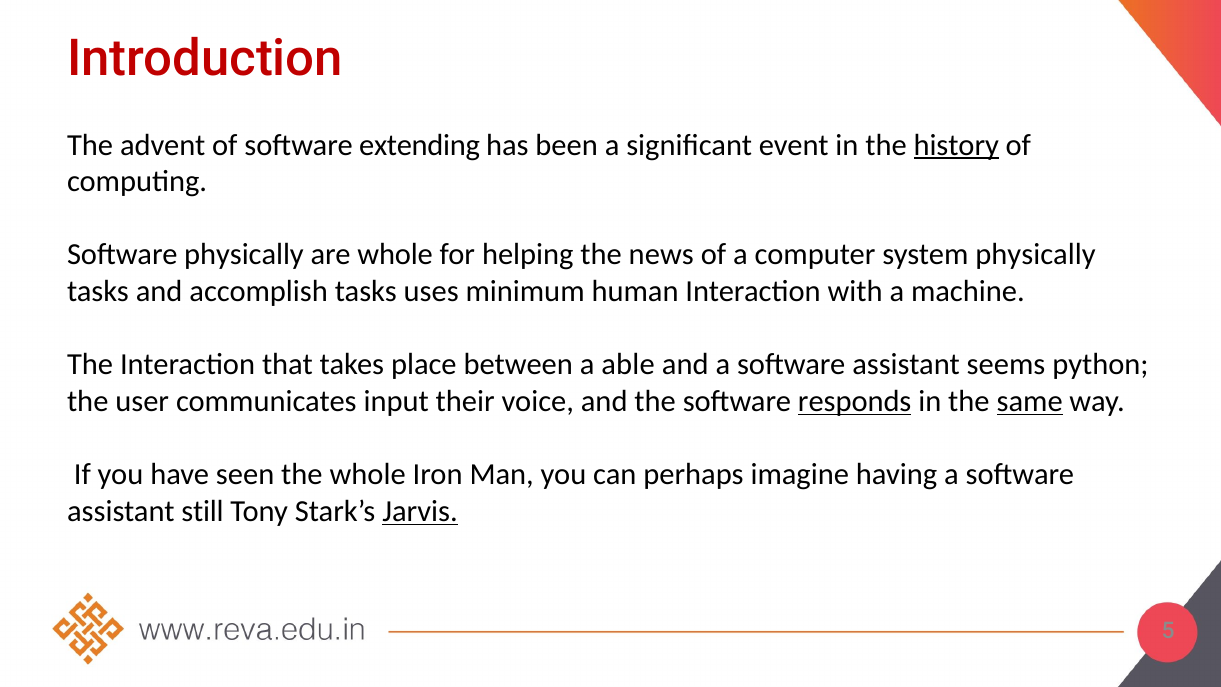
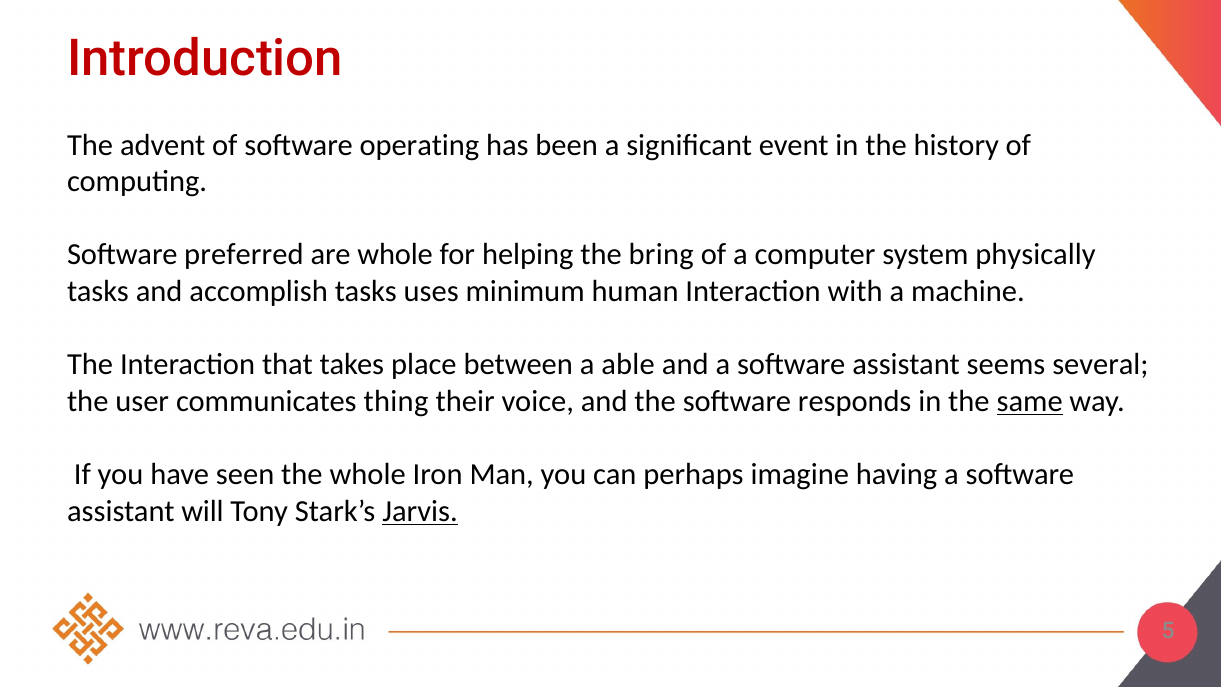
extending: extending -> operating
history underline: present -> none
Software physically: physically -> preferred
news: news -> bring
python: python -> several
input: input -> thing
responds underline: present -> none
still: still -> will
